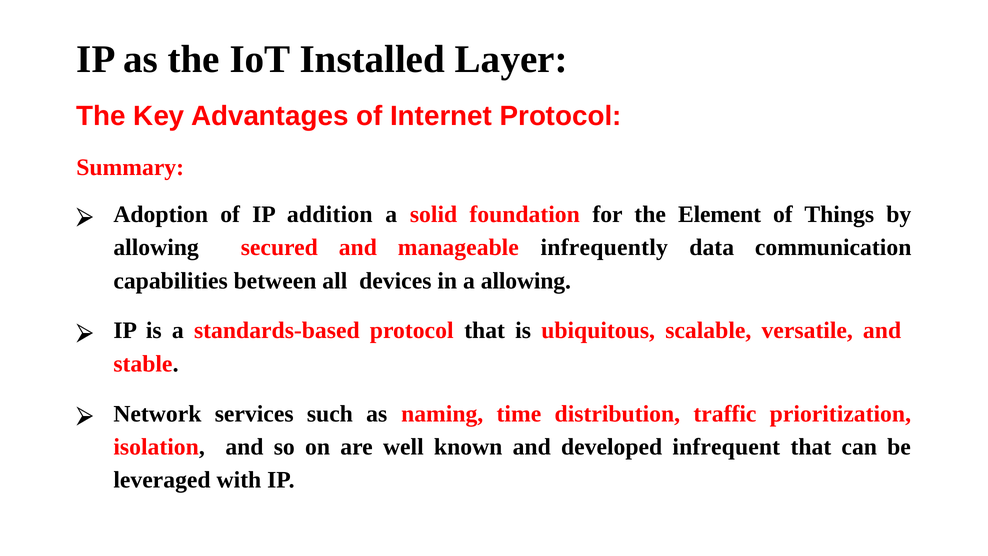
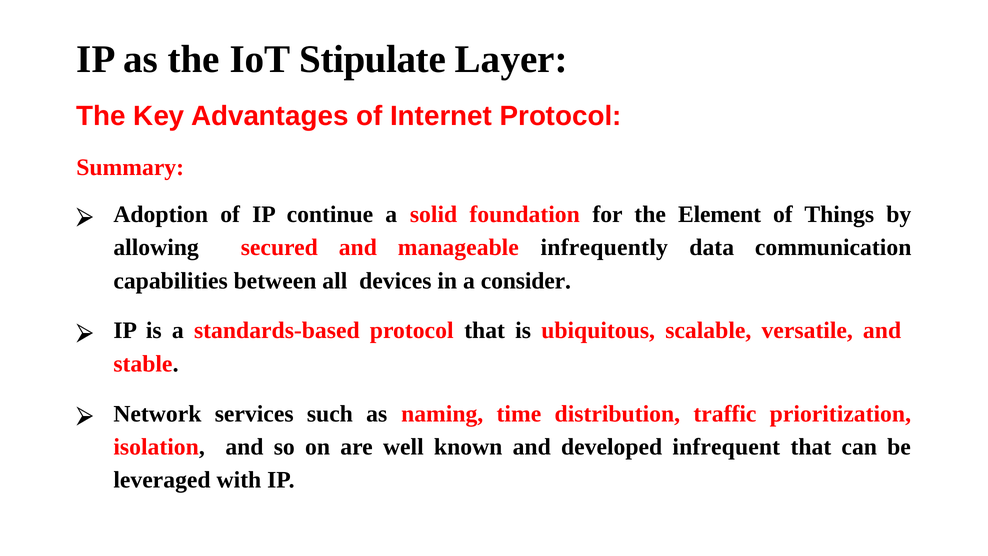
Installed: Installed -> Stipulate
addition: addition -> continue
a allowing: allowing -> consider
